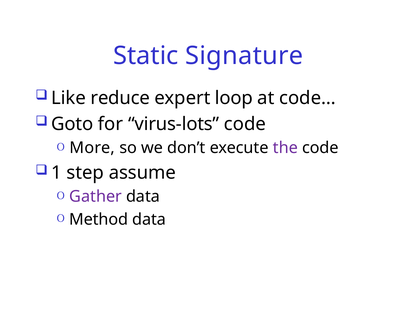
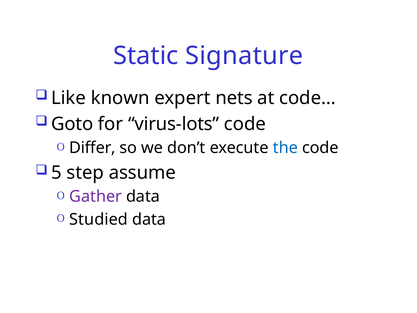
reduce: reduce -> known
loop: loop -> nets
More: More -> Differ
the colour: purple -> blue
1: 1 -> 5
Method: Method -> Studied
